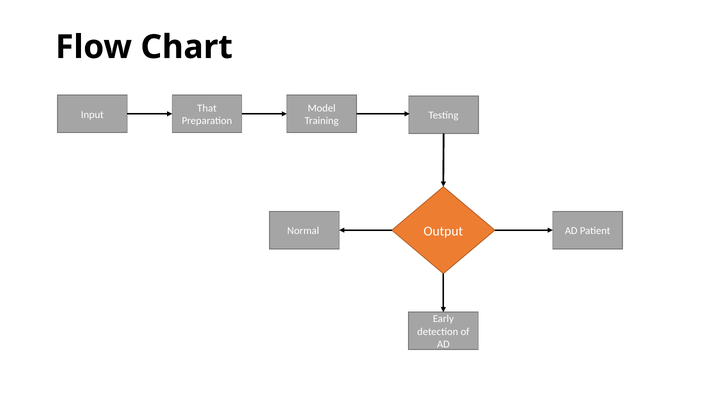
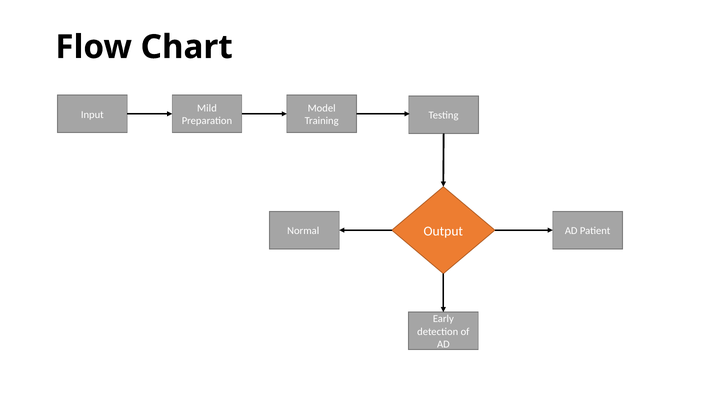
That: That -> Mild
